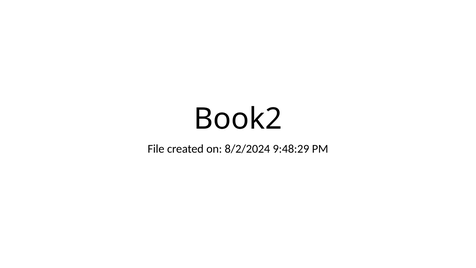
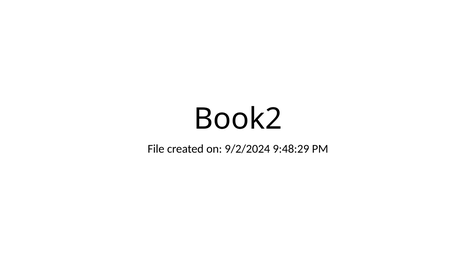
8/2/2024: 8/2/2024 -> 9/2/2024
